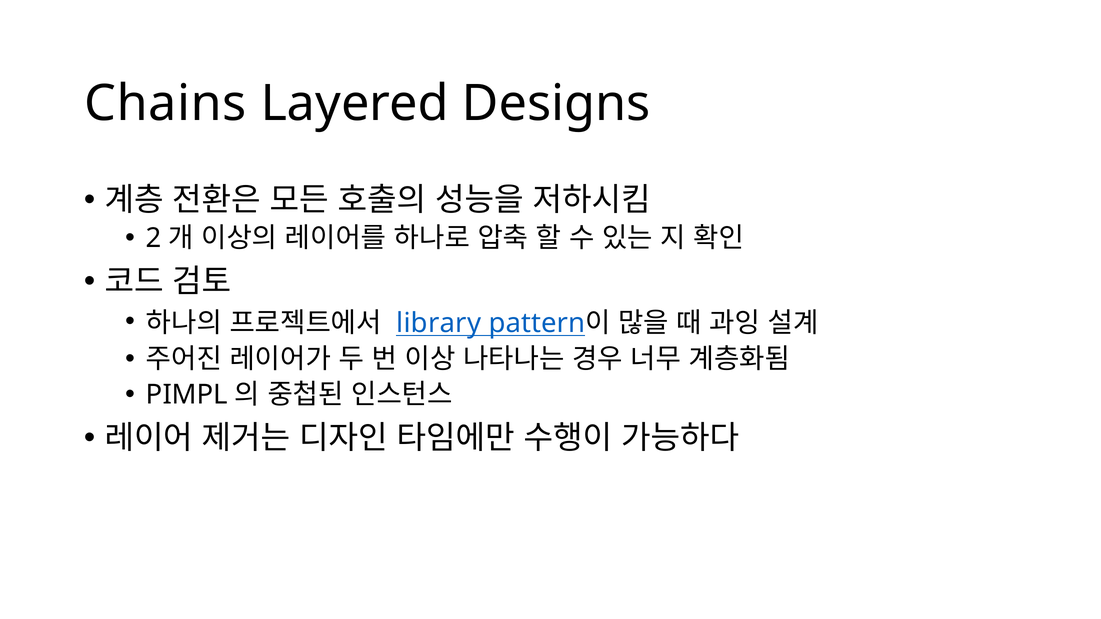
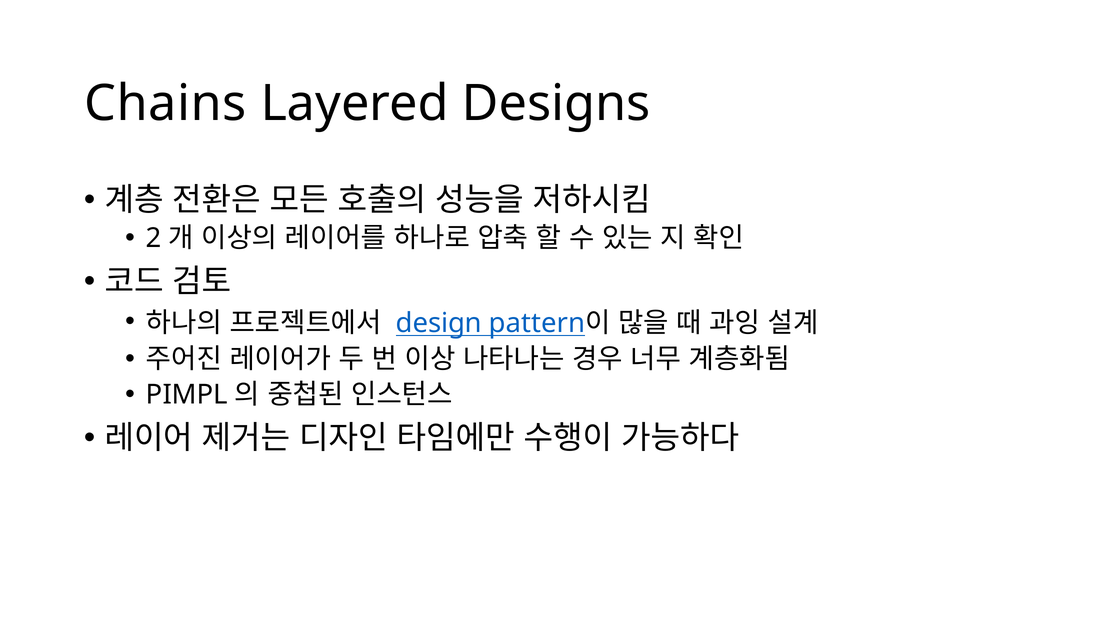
library: library -> design
